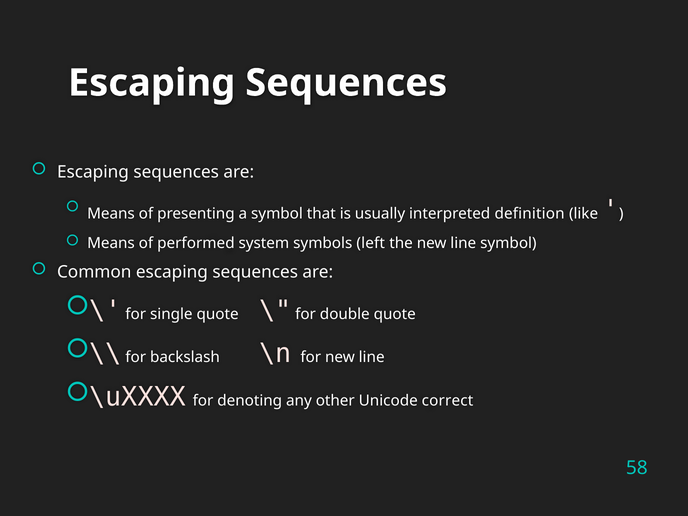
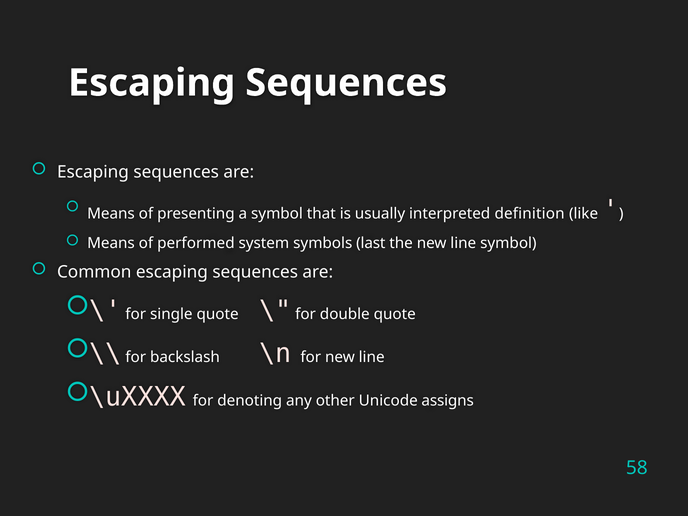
left: left -> last
correct: correct -> assigns
